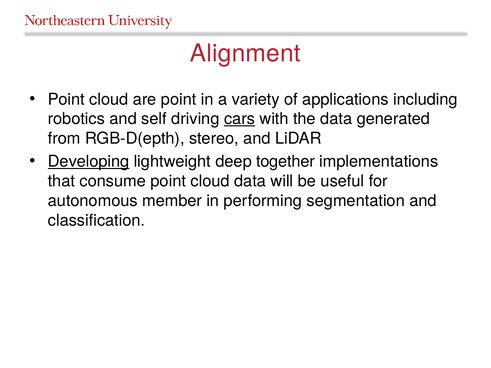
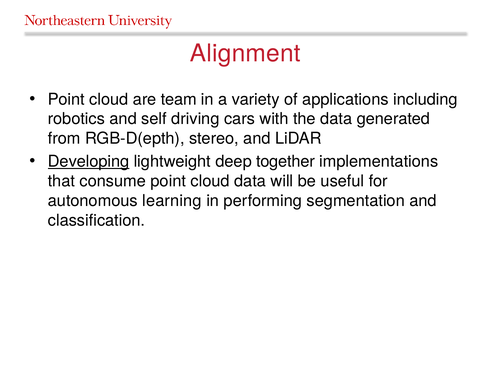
are point: point -> team
cars underline: present -> none
member: member -> learning
